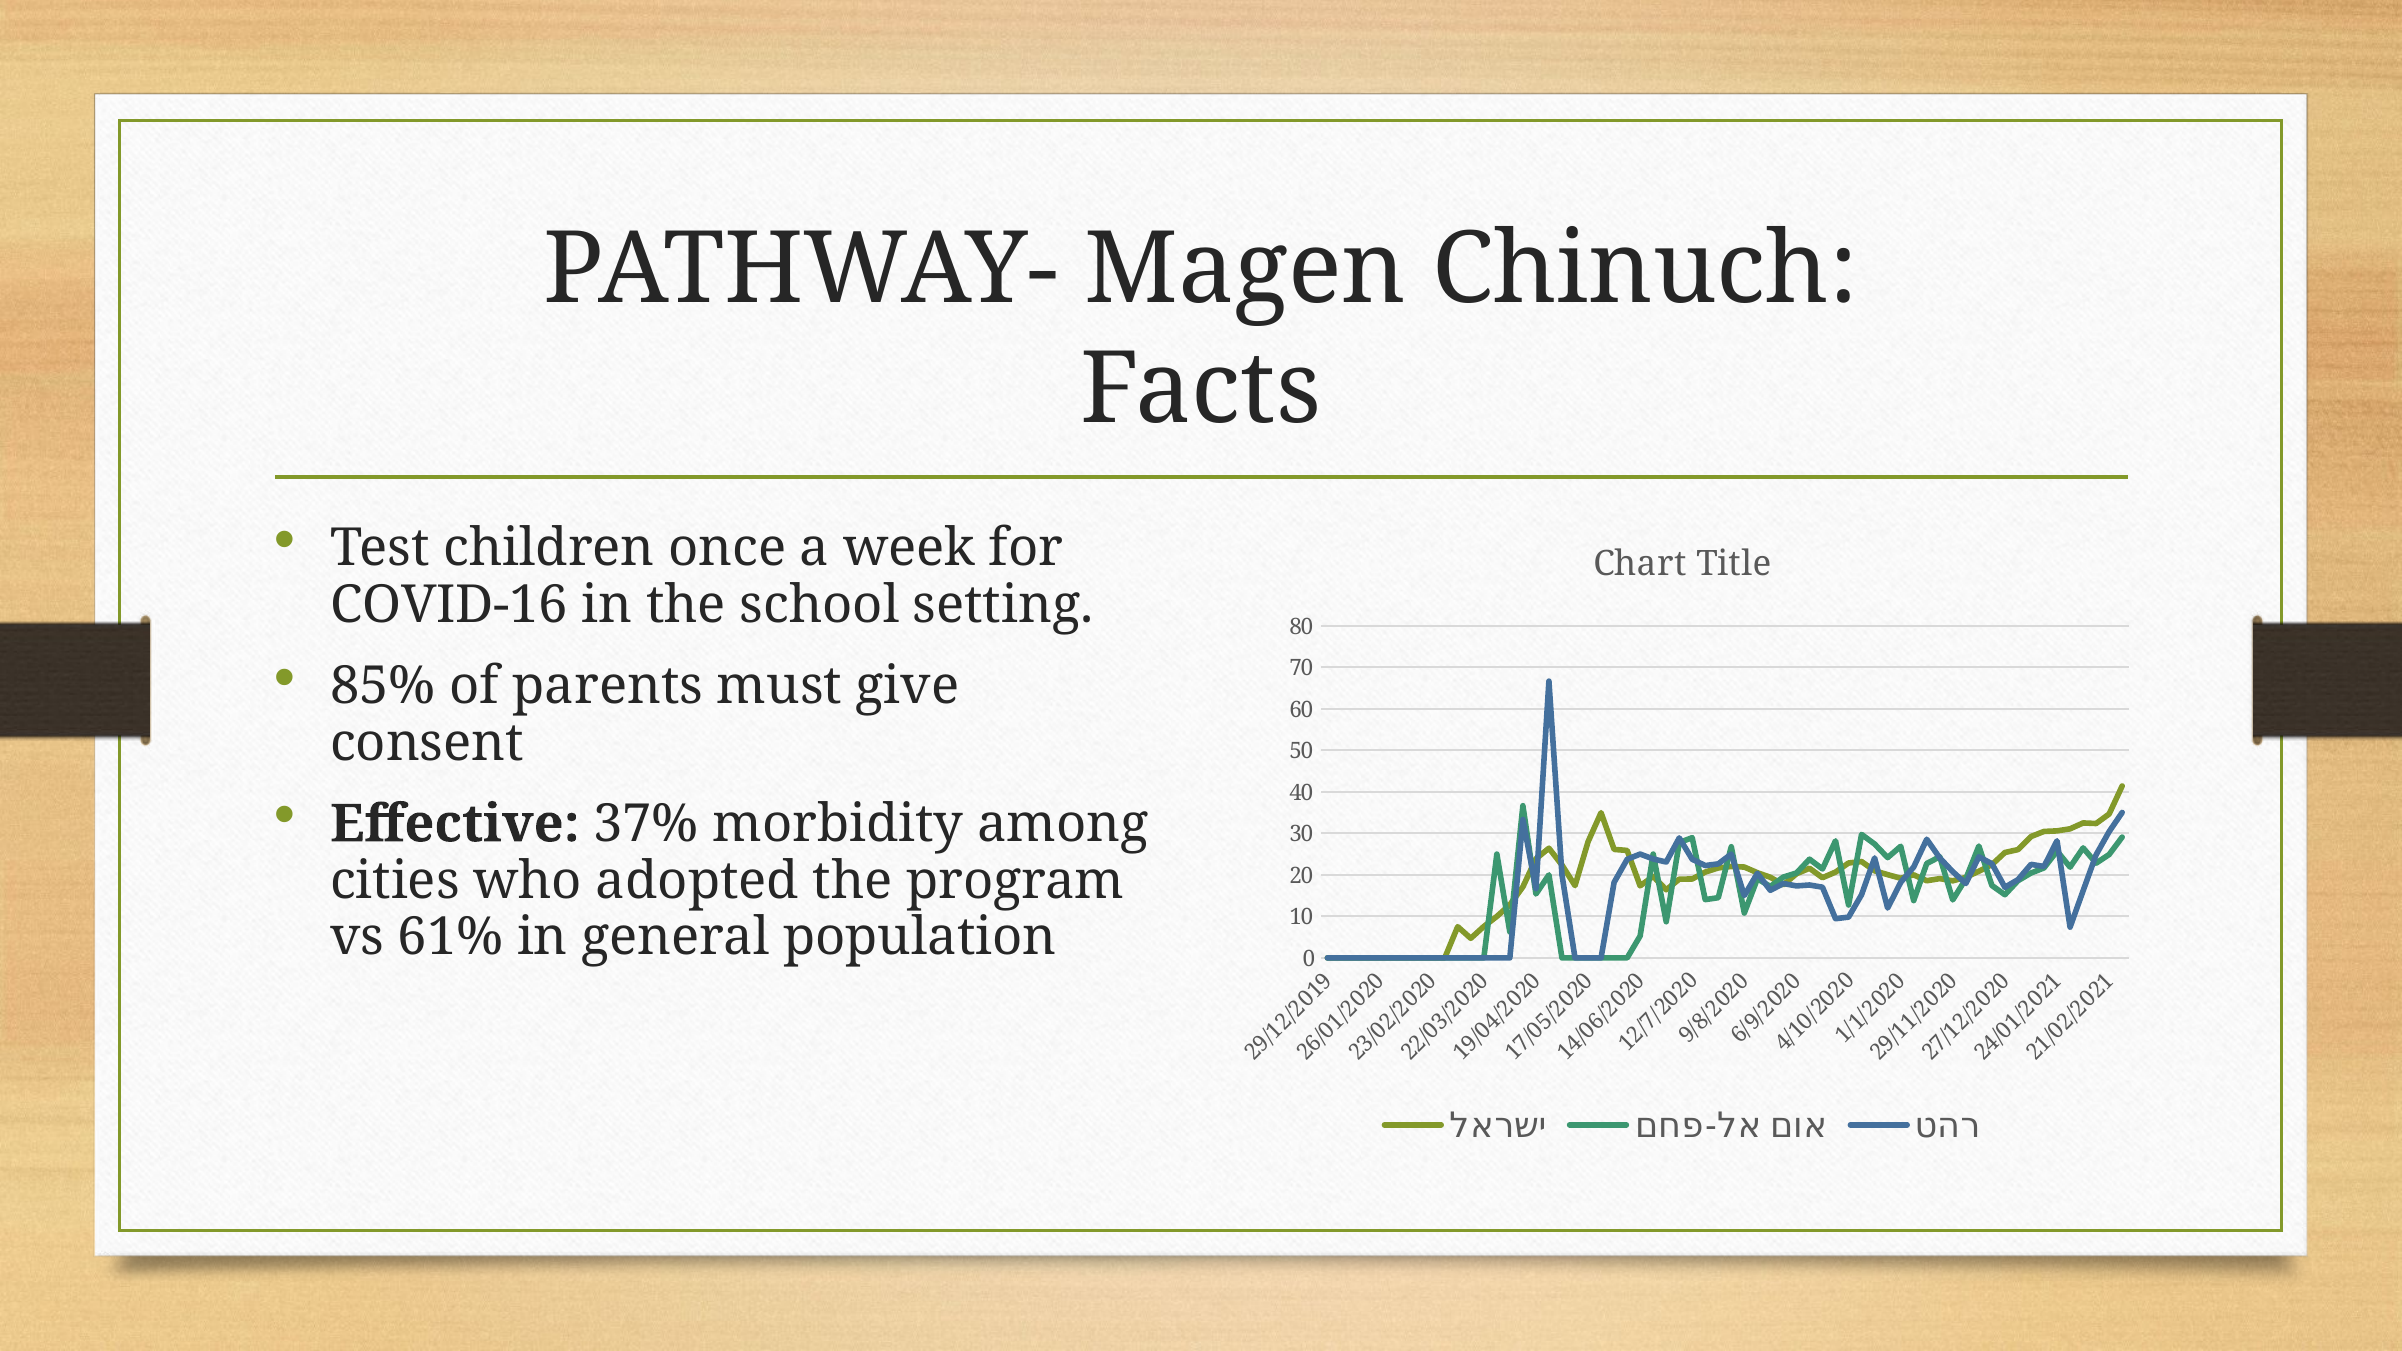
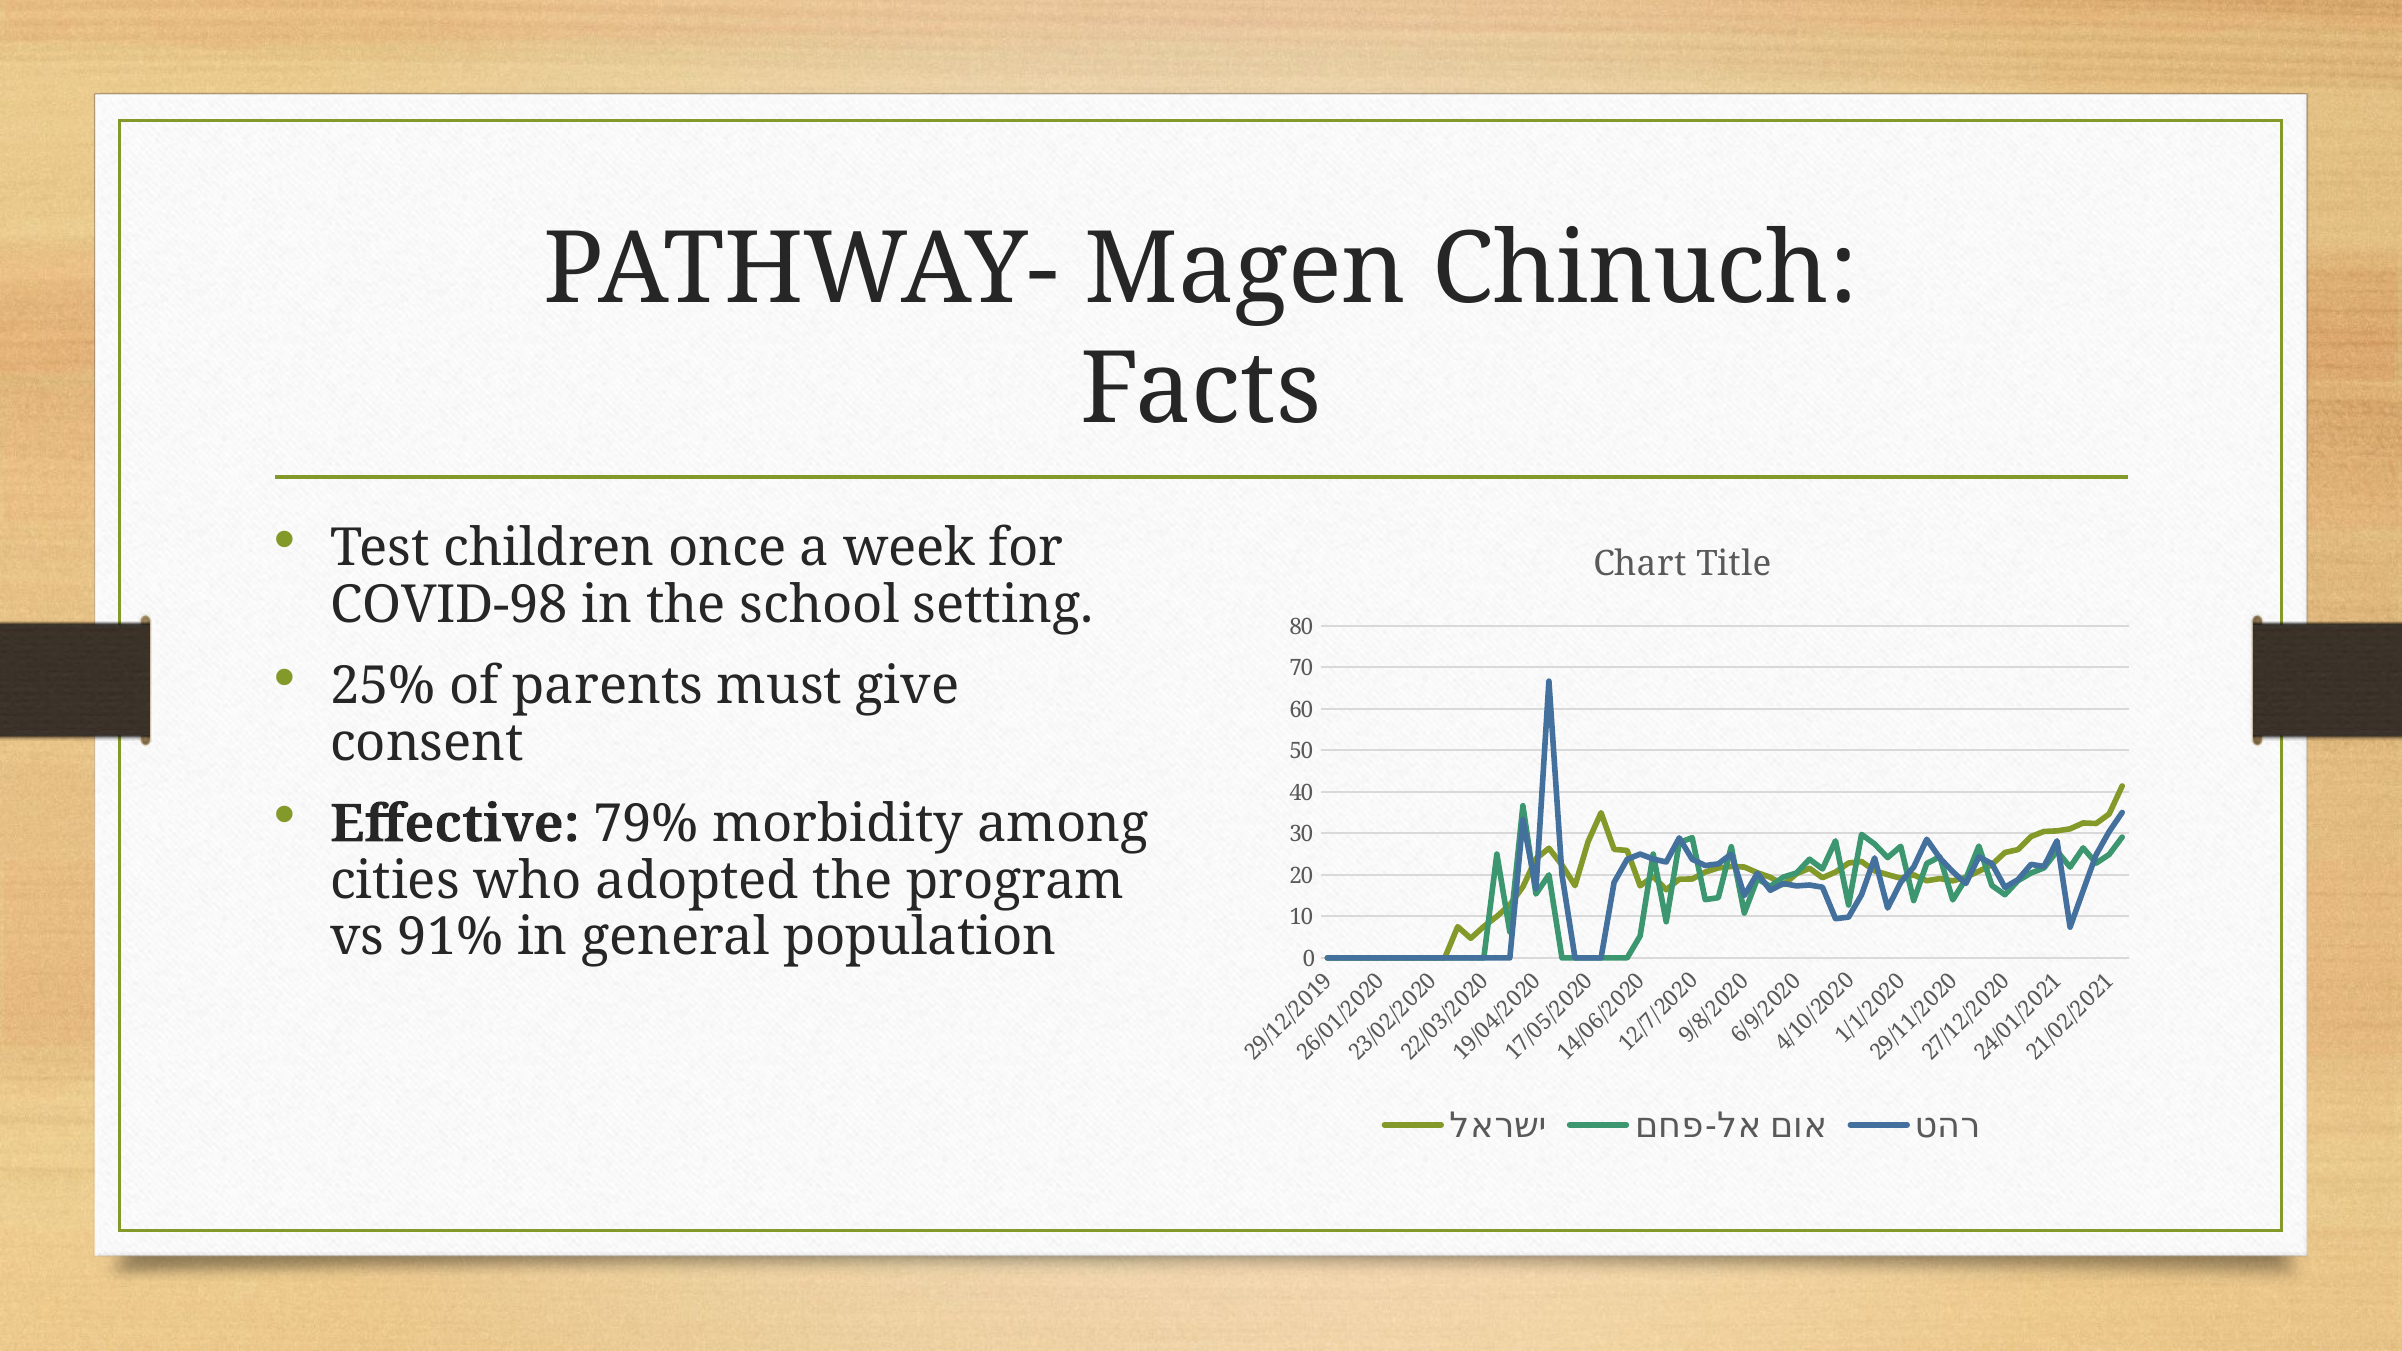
COVID-16: COVID-16 -> COVID-98
85%: 85% -> 25%
37%: 37% -> 79%
61%: 61% -> 91%
